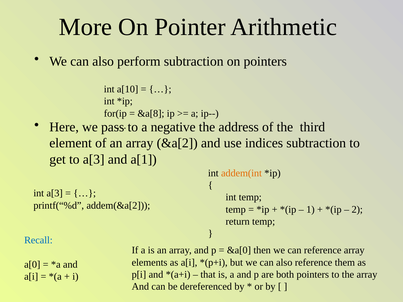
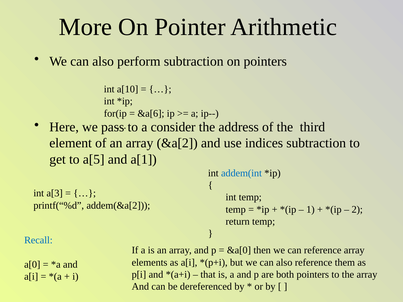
&a[8: &a[8 -> &a[6
negative: negative -> consider
to a[3: a[3 -> a[5
addem(int colour: orange -> blue
